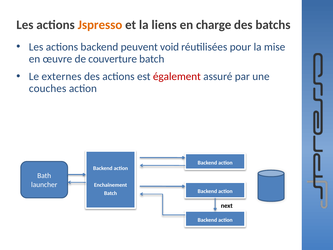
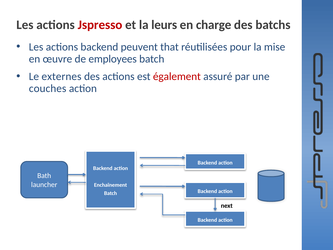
Jspresso colour: orange -> red
liens: liens -> leurs
void: void -> that
couverture: couverture -> employees
